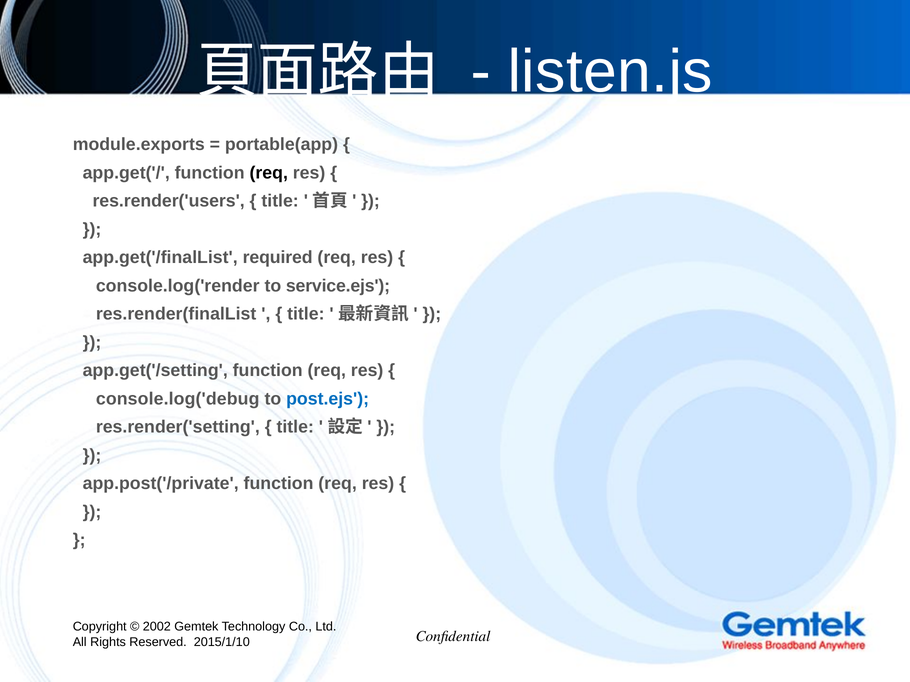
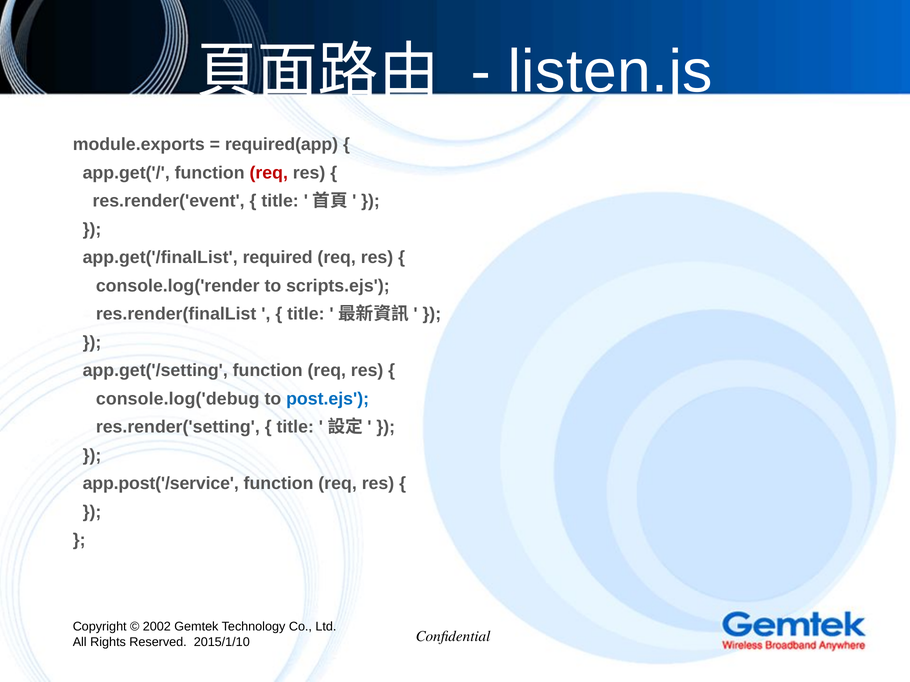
portable(app: portable(app -> required(app
req at (269, 173) colour: black -> red
res.render('users: res.render('users -> res.render('event
service.ejs: service.ejs -> scripts.ejs
app.post('/private: app.post('/private -> app.post('/service
